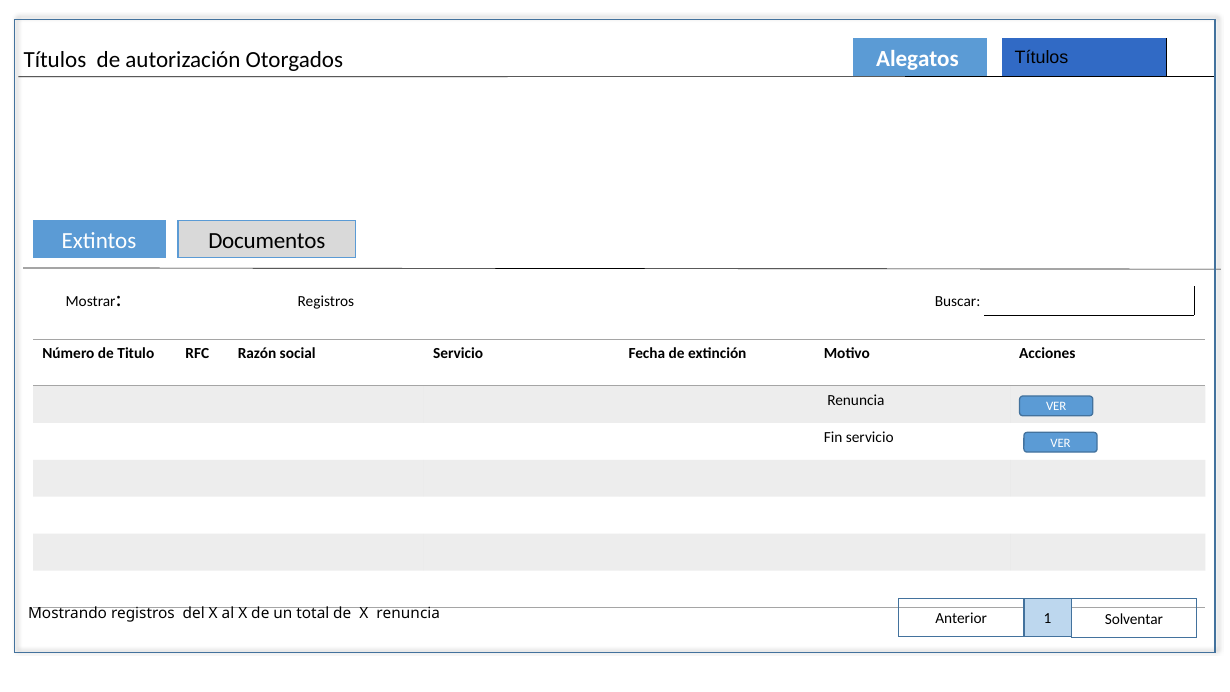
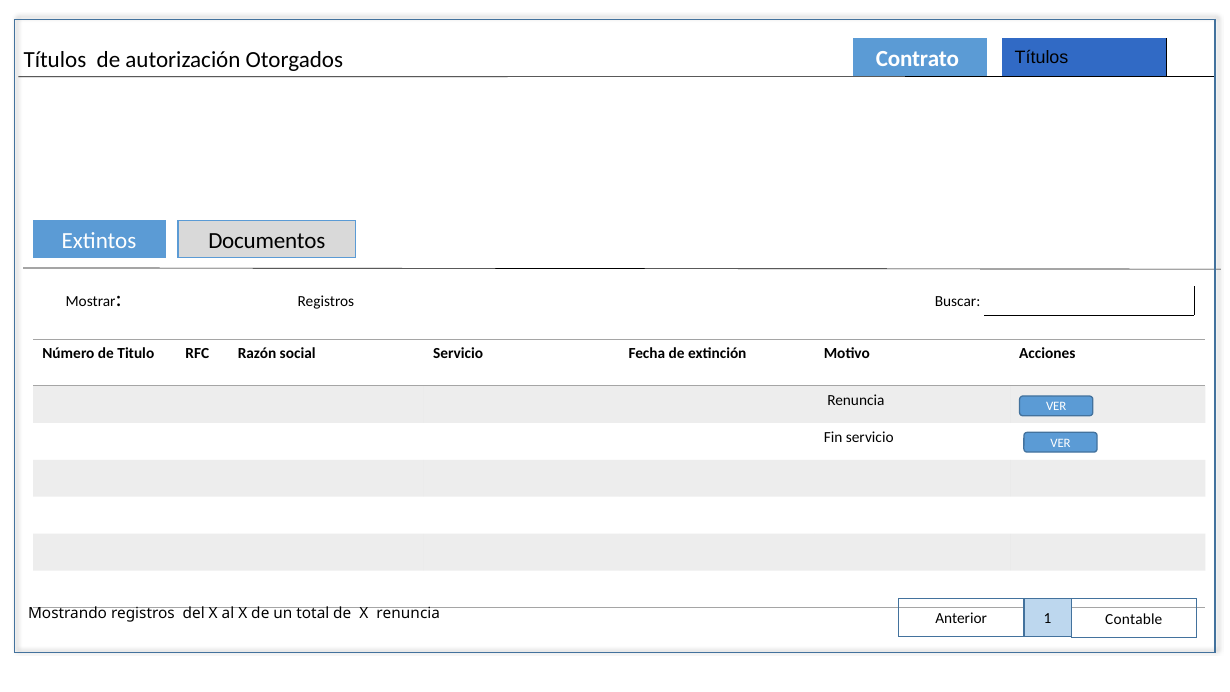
Alegatos: Alegatos -> Contrato
Solventar: Solventar -> Contable
